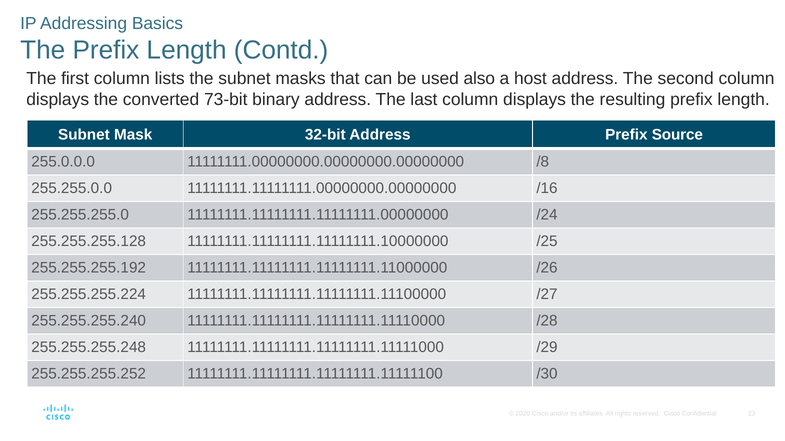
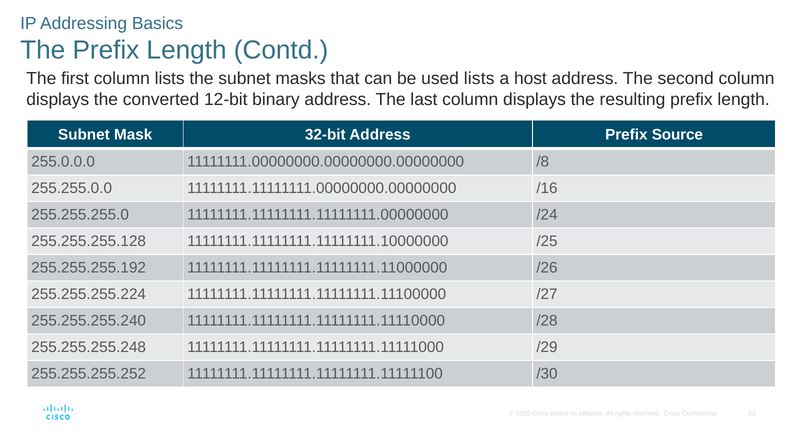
used also: also -> lists
73-bit: 73-bit -> 12-bit
